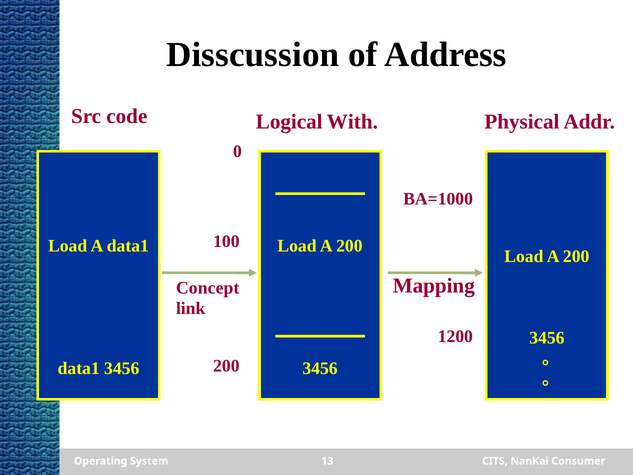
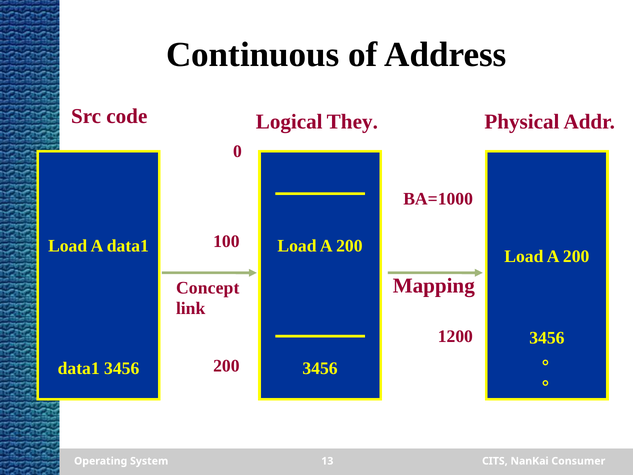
Disscussion: Disscussion -> Continuous
With: With -> They
